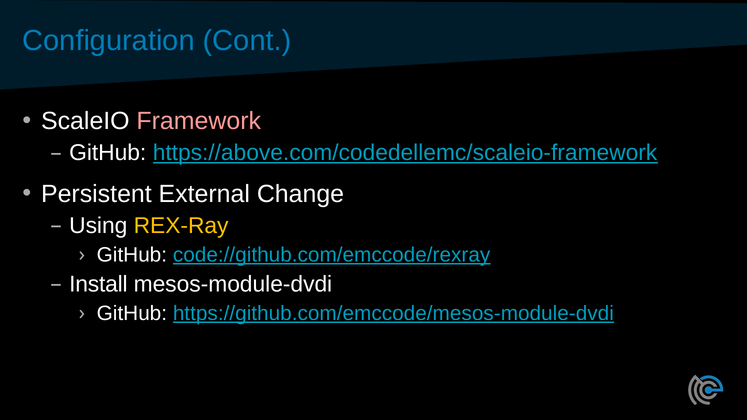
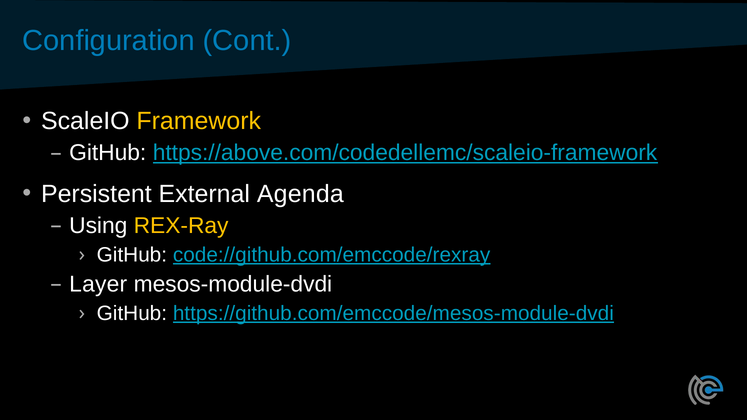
Framework colour: pink -> yellow
Change: Change -> Agenda
Install: Install -> Layer
